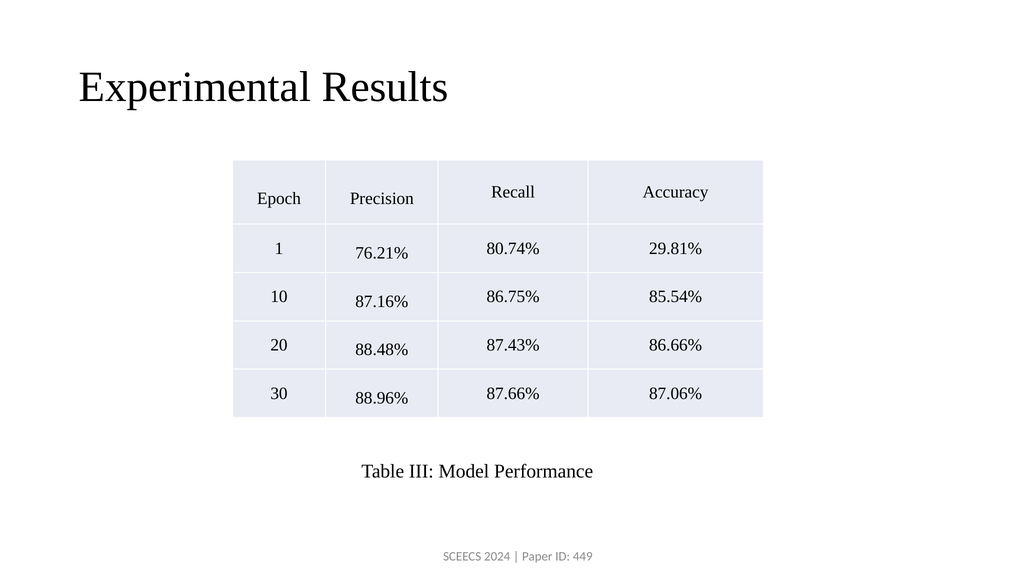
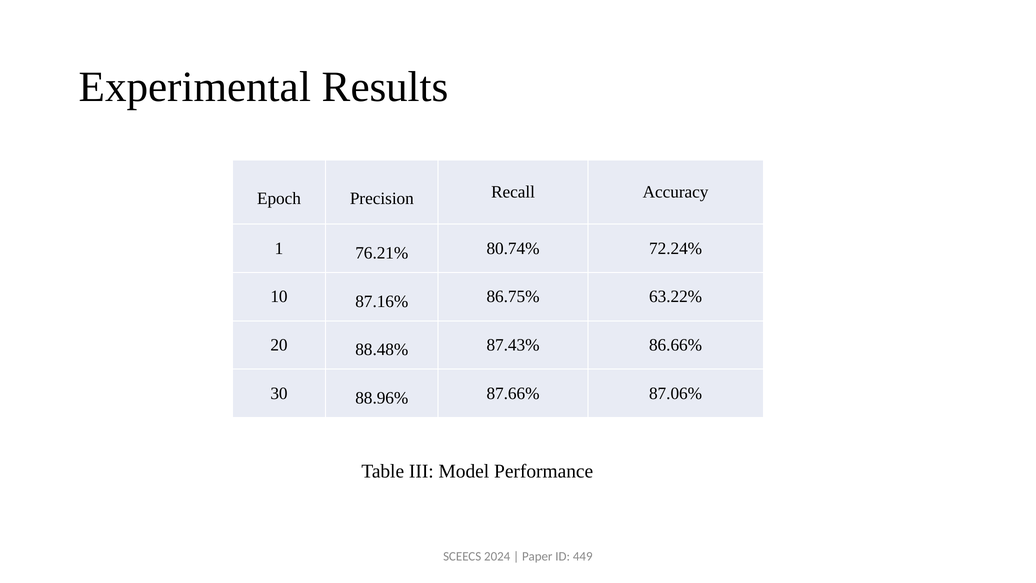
29.81%: 29.81% -> 72.24%
85.54%: 85.54% -> 63.22%
